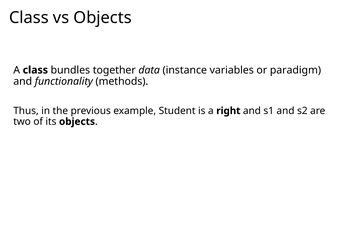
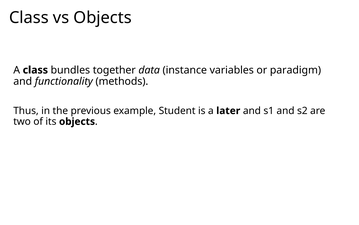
right: right -> later
